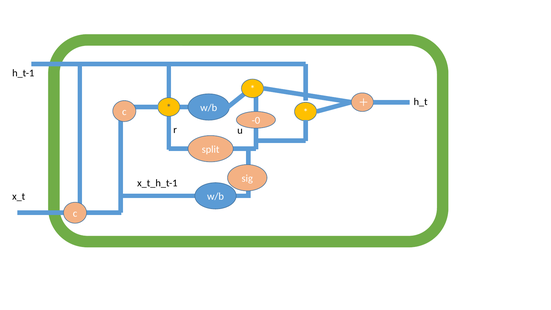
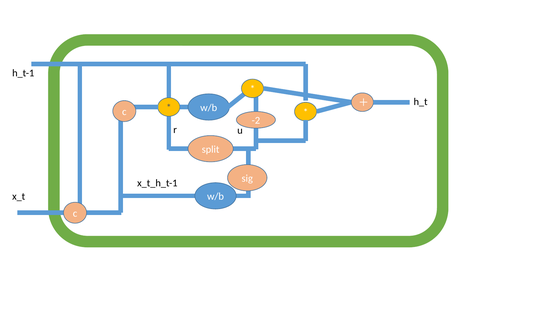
-0: -0 -> -2
